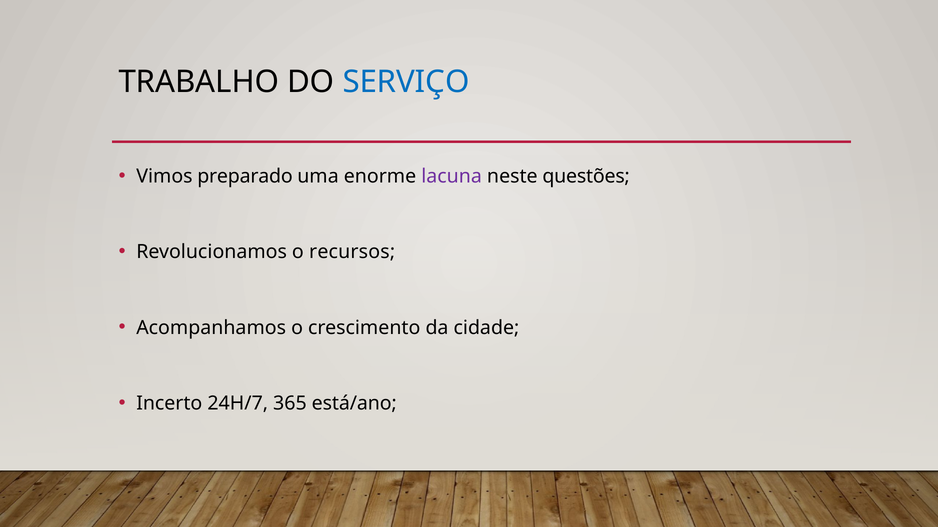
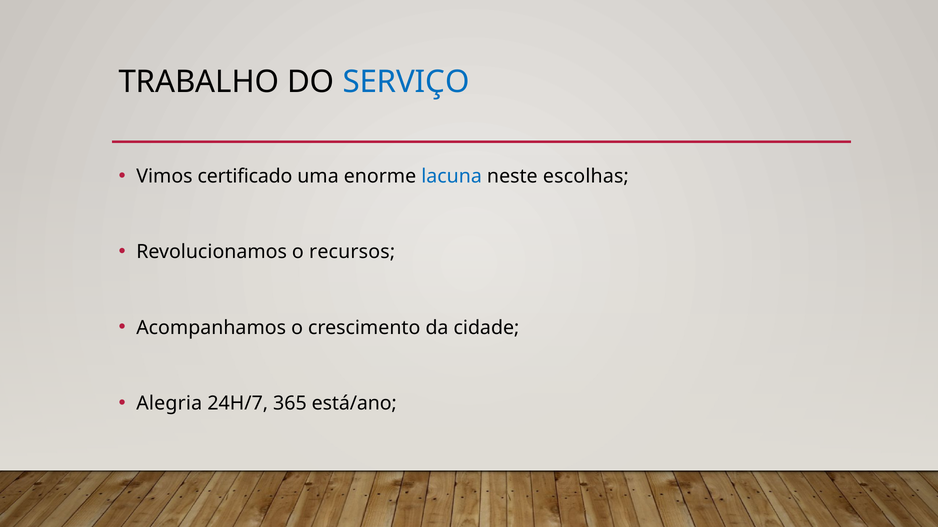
preparado: preparado -> certificado
lacuna colour: purple -> blue
questões: questões -> escolhas
Incerto: Incerto -> Alegria
